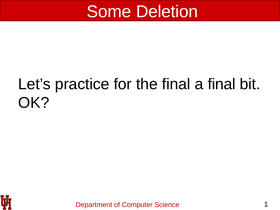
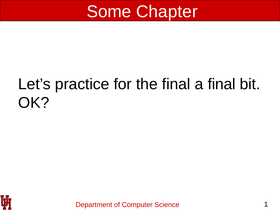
Deletion: Deletion -> Chapter
